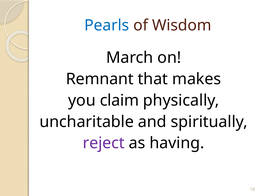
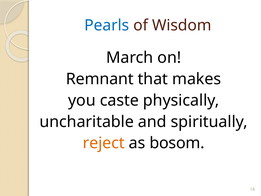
claim: claim -> caste
reject colour: purple -> orange
having: having -> bosom
